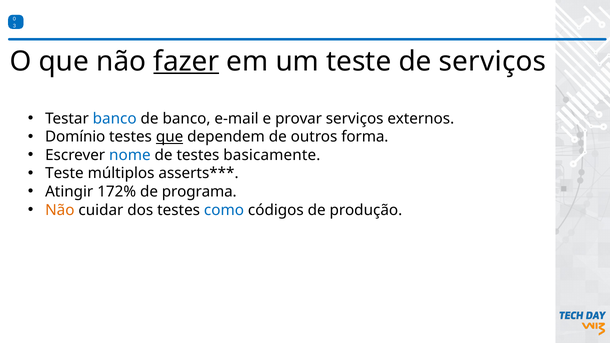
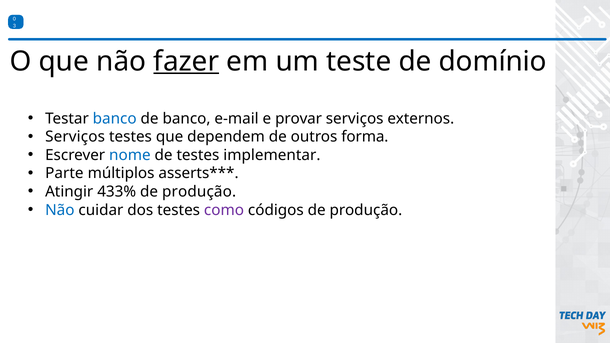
de serviços: serviços -> domínio
Domínio at (75, 137): Domínio -> Serviços
que at (170, 137) underline: present -> none
basicamente: basicamente -> implementar
Teste at (64, 173): Teste -> Parte
172%: 172% -> 433%
programa at (199, 192): programa -> produção
Não at (60, 210) colour: orange -> blue
como colour: blue -> purple
